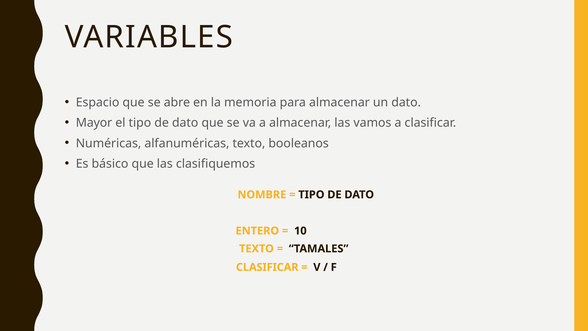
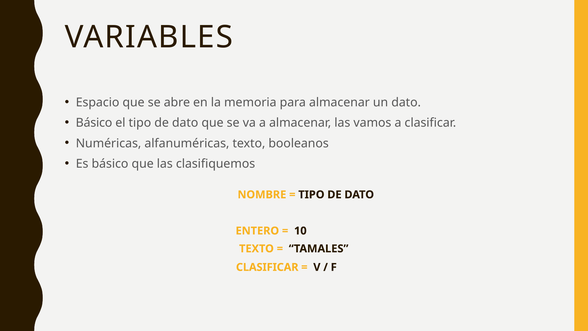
Mayor at (94, 123): Mayor -> Básico
